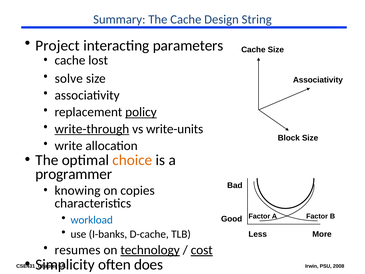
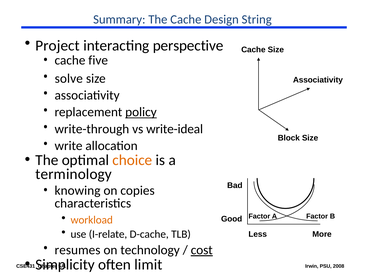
parameters: parameters -> perspective
lost: lost -> five
write-through underline: present -> none
write-units: write-units -> write-ideal
programmer: programmer -> terminology
workload colour: blue -> orange
I-banks: I-banks -> I-relate
technology underline: present -> none
does: does -> limit
